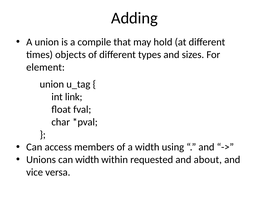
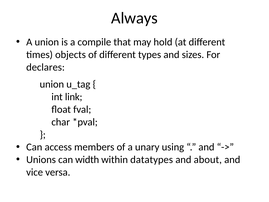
Adding: Adding -> Always
element: element -> declares
a width: width -> unary
requested: requested -> datatypes
